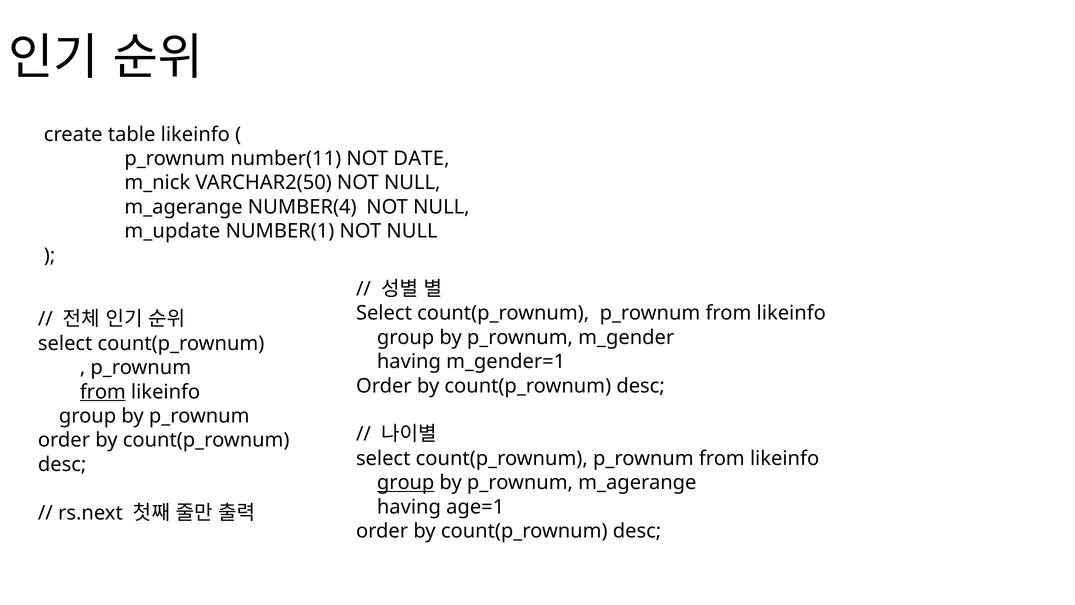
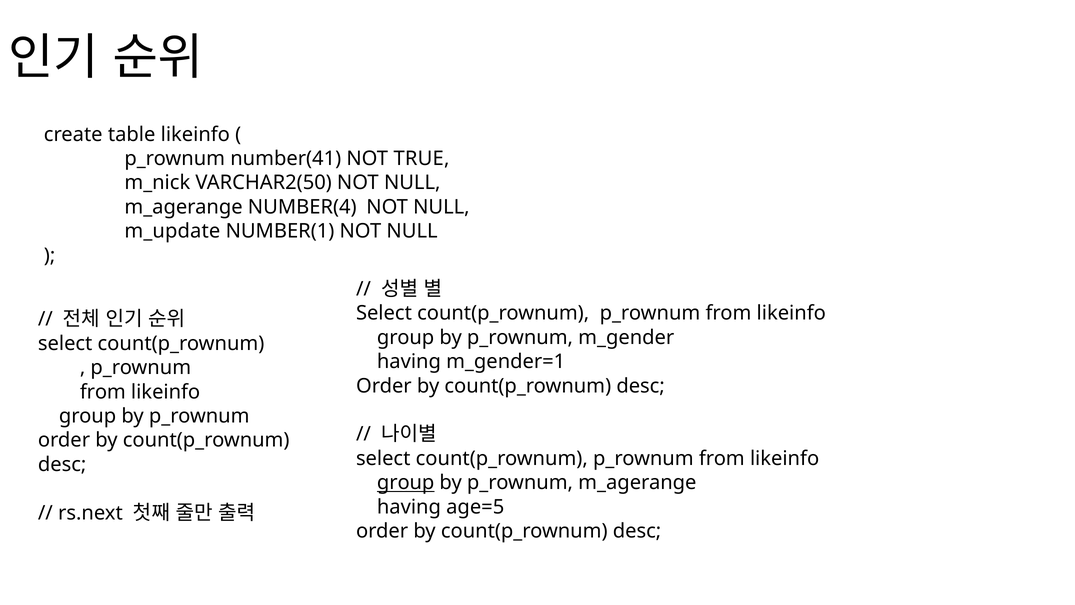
number(11: number(11 -> number(41
DATE: DATE -> TRUE
from at (103, 392) underline: present -> none
age=1: age=1 -> age=5
